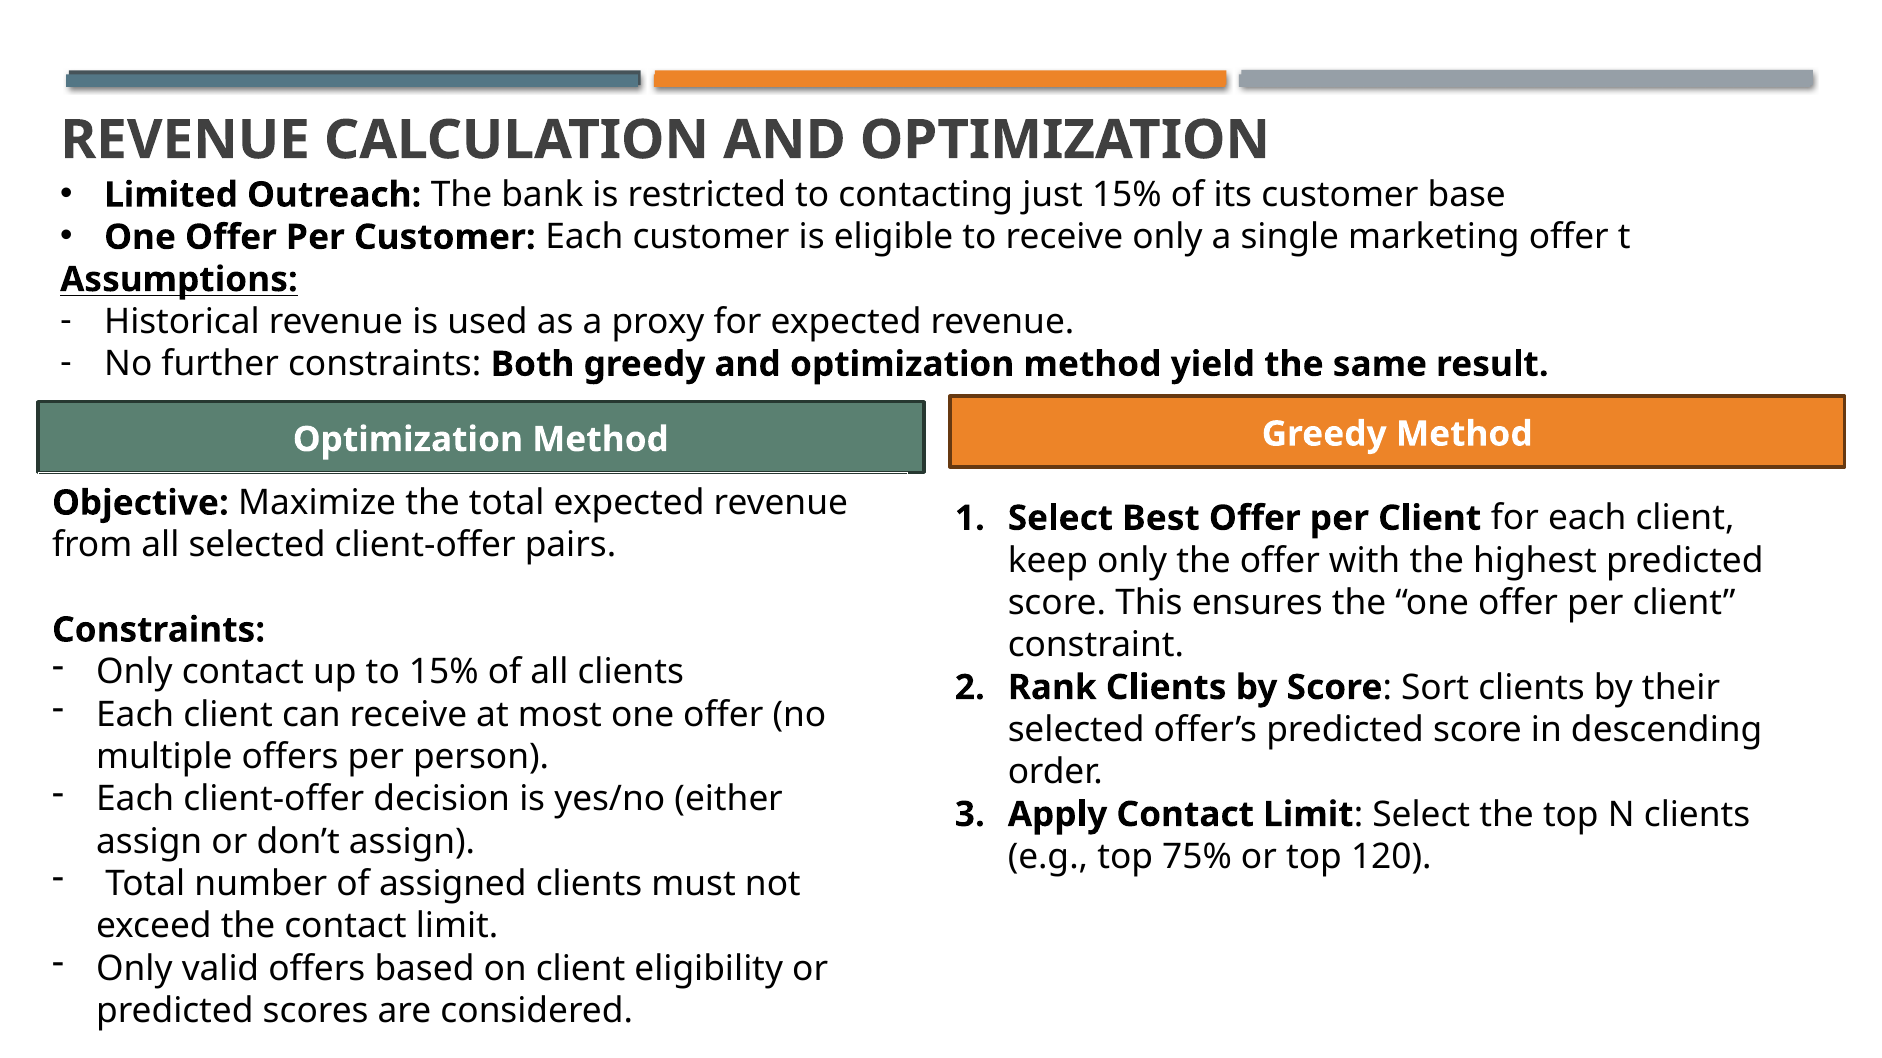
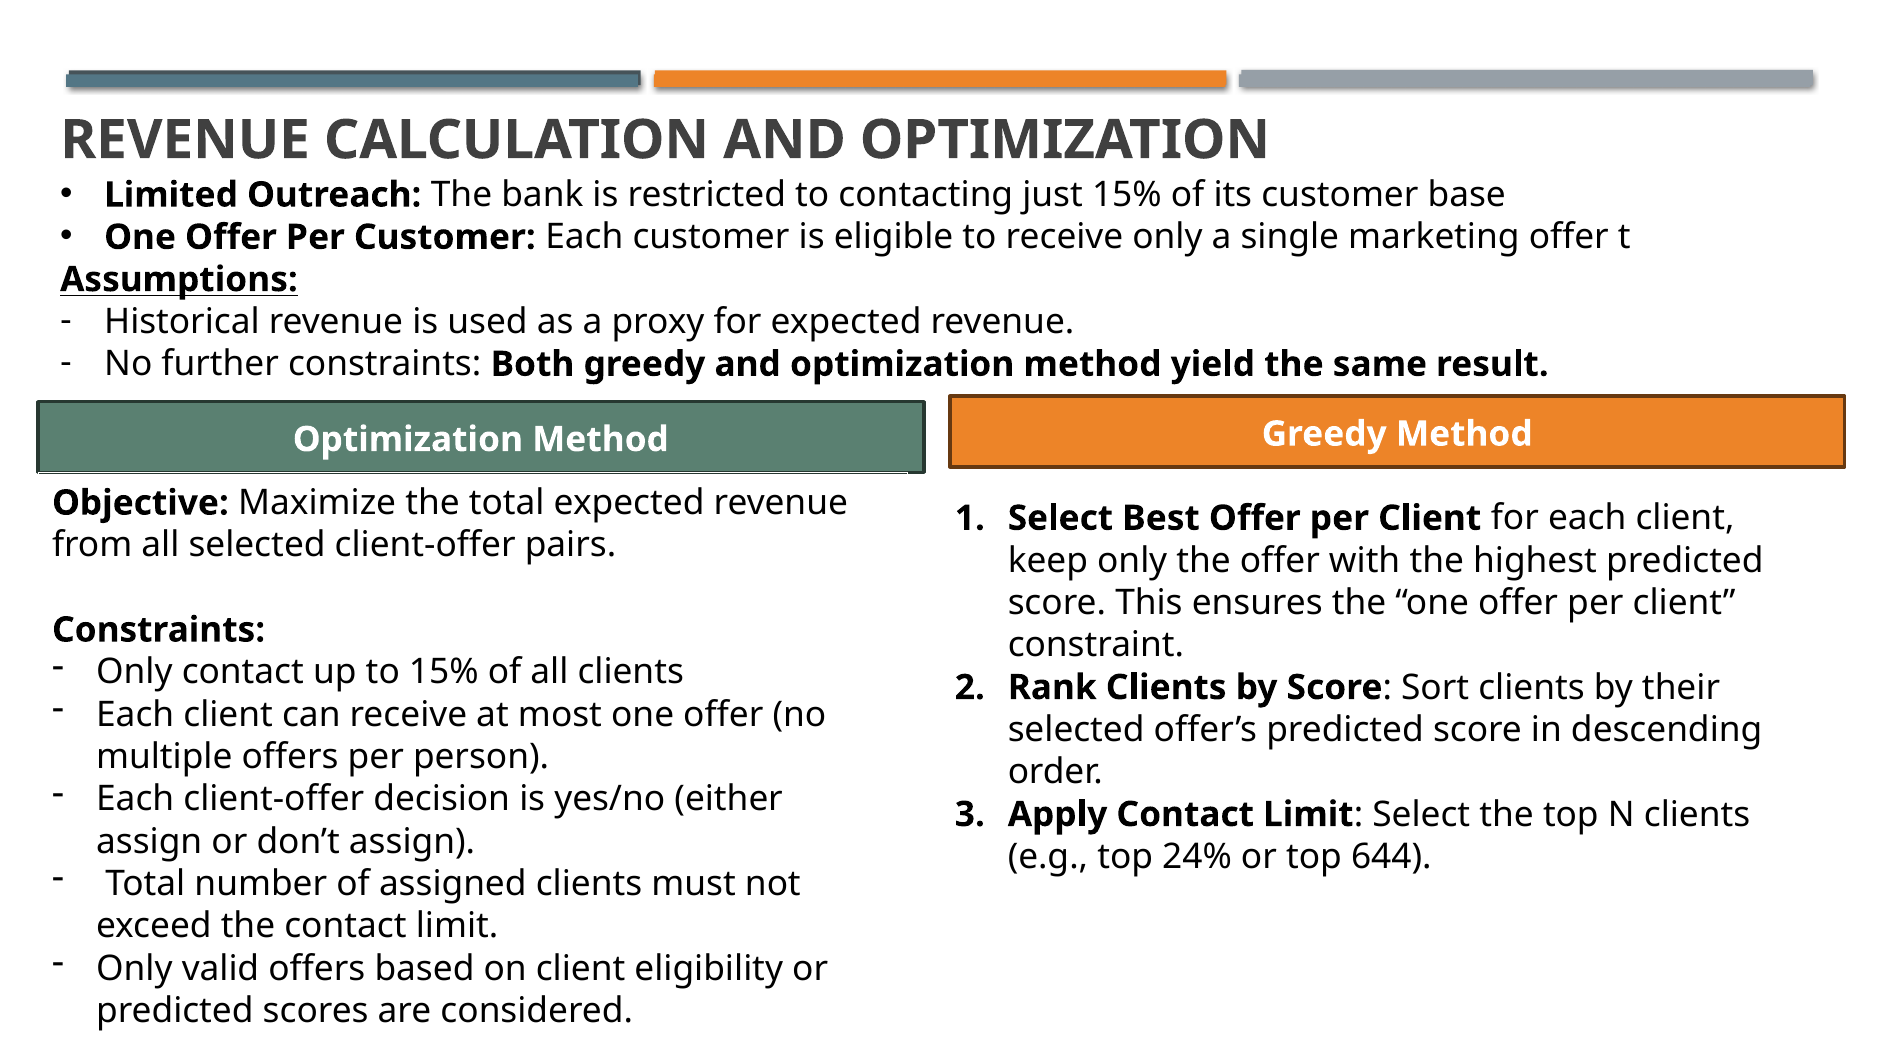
75%: 75% -> 24%
120: 120 -> 644
